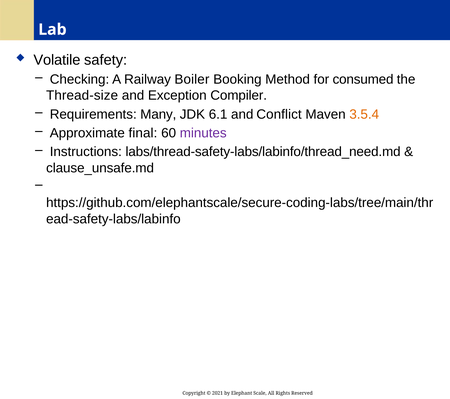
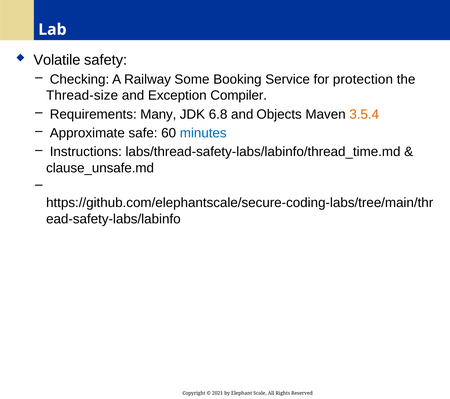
Boiler: Boiler -> Some
Method: Method -> Service
consumed: consumed -> protection
6.1: 6.1 -> 6.8
Conflict: Conflict -> Objects
final: final -> safe
minutes colour: purple -> blue
labs/thread-safety-labs/labinfo/thread_need.md: labs/thread-safety-labs/labinfo/thread_need.md -> labs/thread-safety-labs/labinfo/thread_time.md
